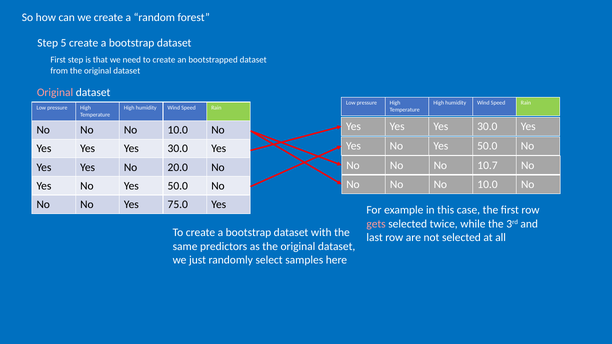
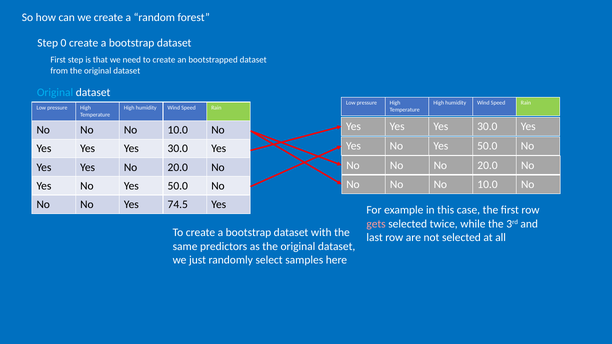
5: 5 -> 0
Original at (55, 92) colour: pink -> light blue
No No 10.7: 10.7 -> 20.0
75.0: 75.0 -> 74.5
